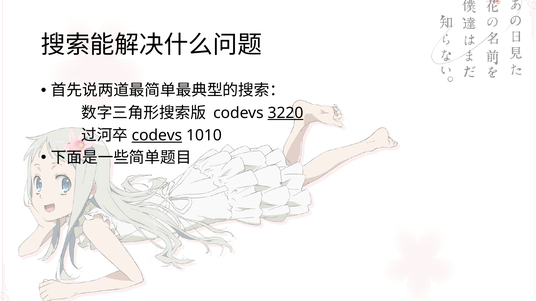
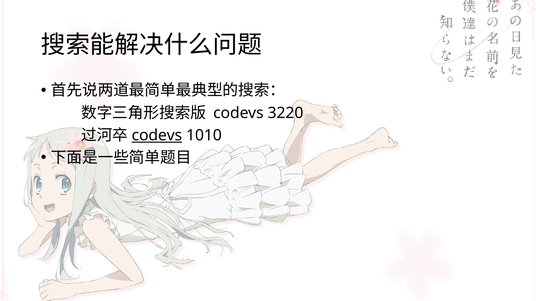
3220 underline: present -> none
